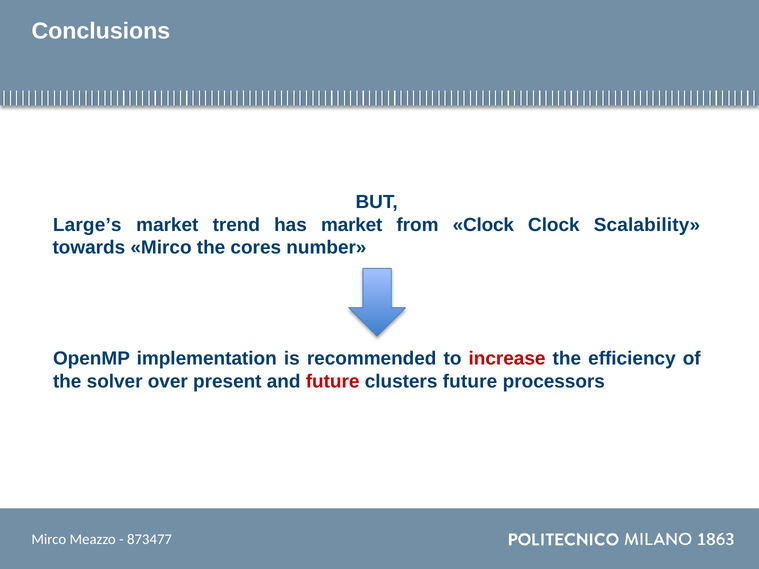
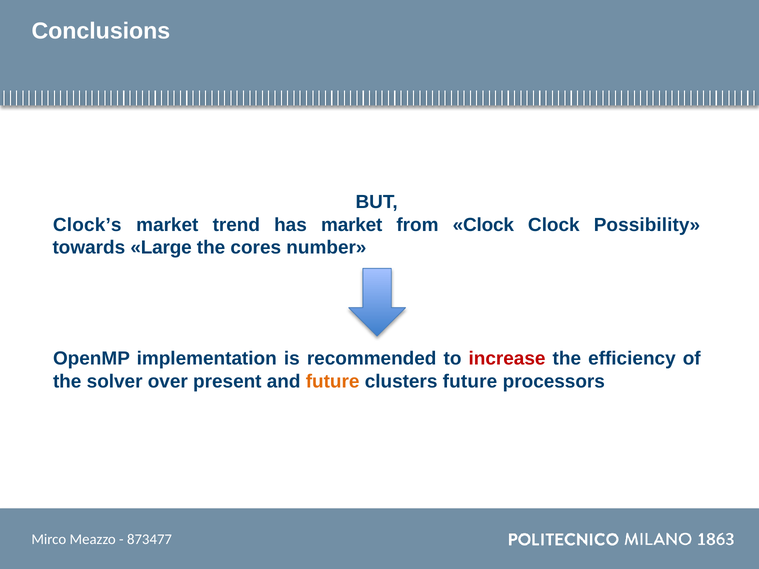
Large’s: Large’s -> Clock’s
Scalability: Scalability -> Possibility
towards Mirco: Mirco -> Large
future at (333, 381) colour: red -> orange
